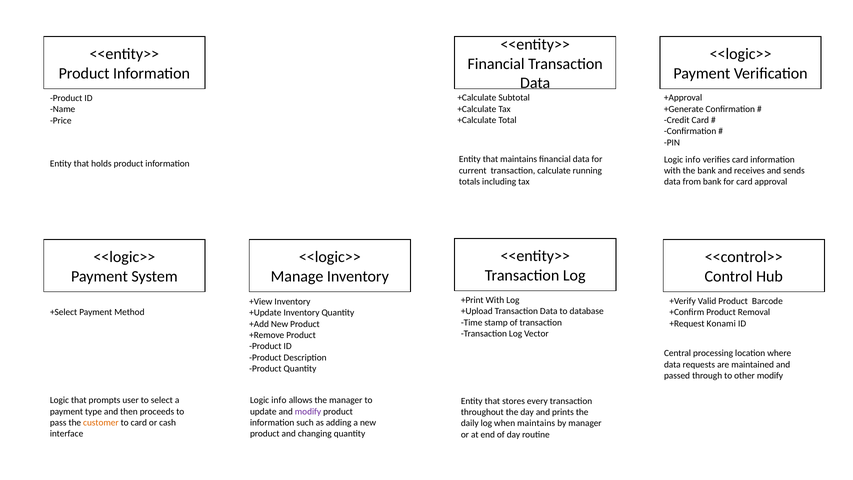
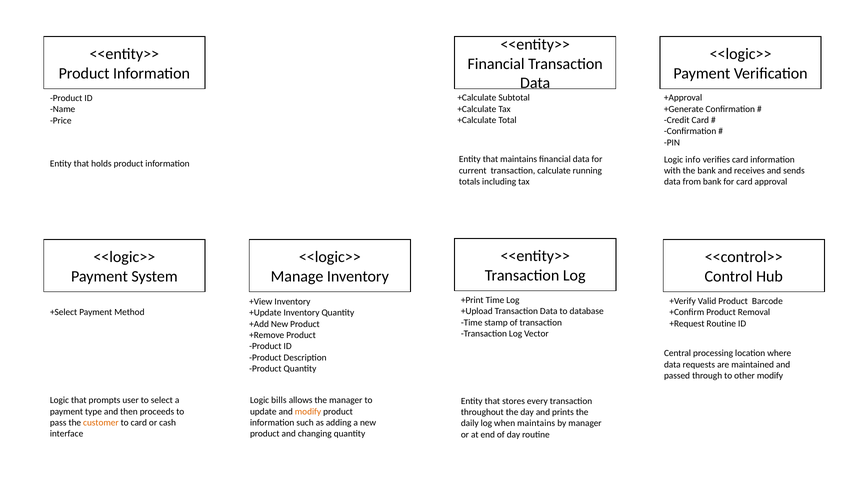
+Print With: With -> Time
+Request Konami: Konami -> Routine
info at (279, 400): info -> bills
modify at (308, 411) colour: purple -> orange
